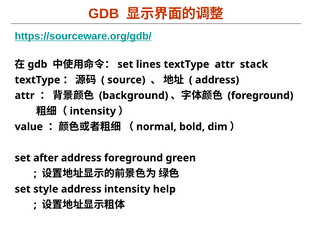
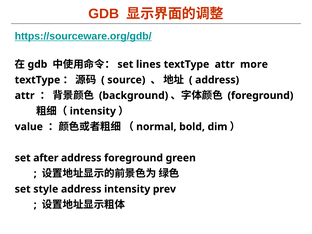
stack: stack -> more
help: help -> prev
